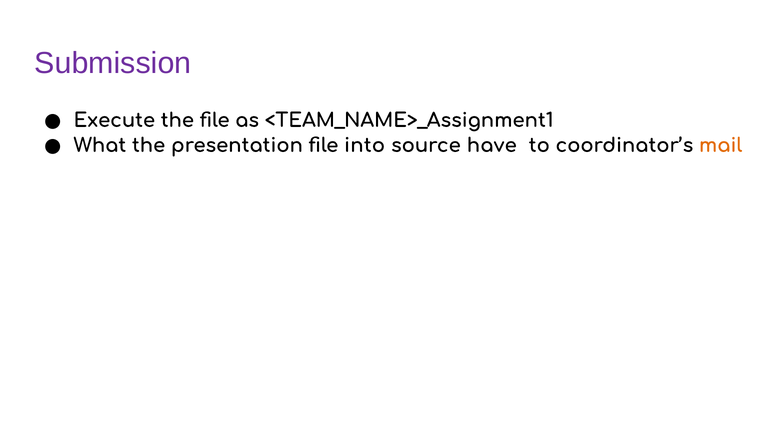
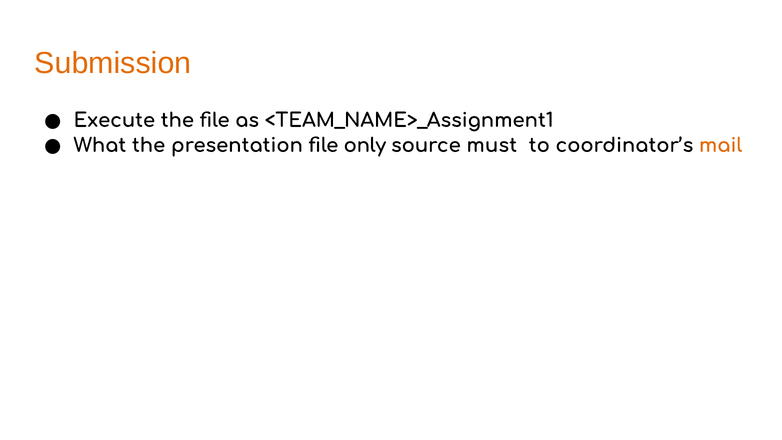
Submission colour: purple -> orange
into: into -> only
have: have -> must
